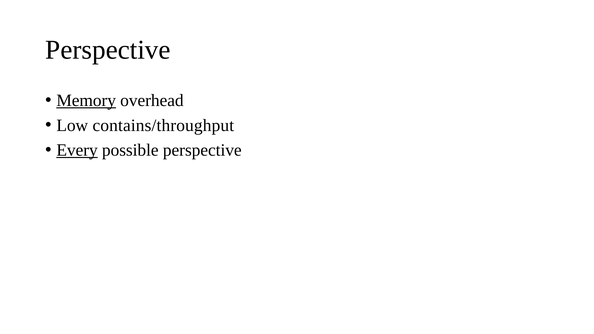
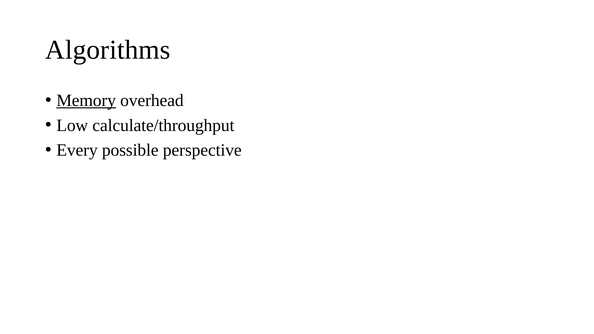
Perspective at (108, 50): Perspective -> Algorithms
contains/throughput: contains/throughput -> calculate/throughput
Every underline: present -> none
